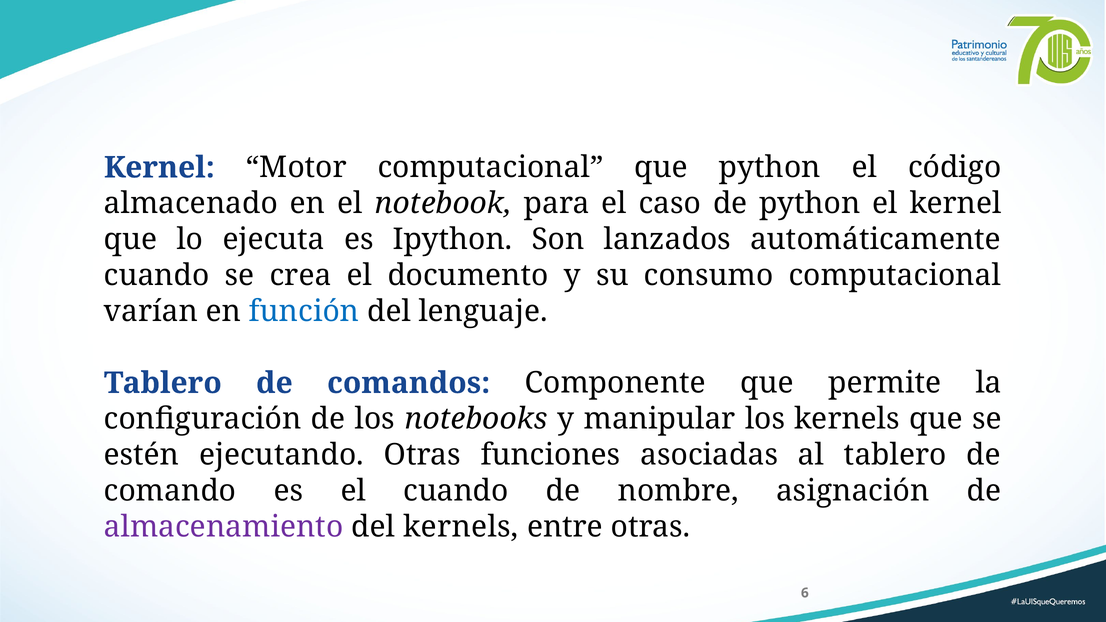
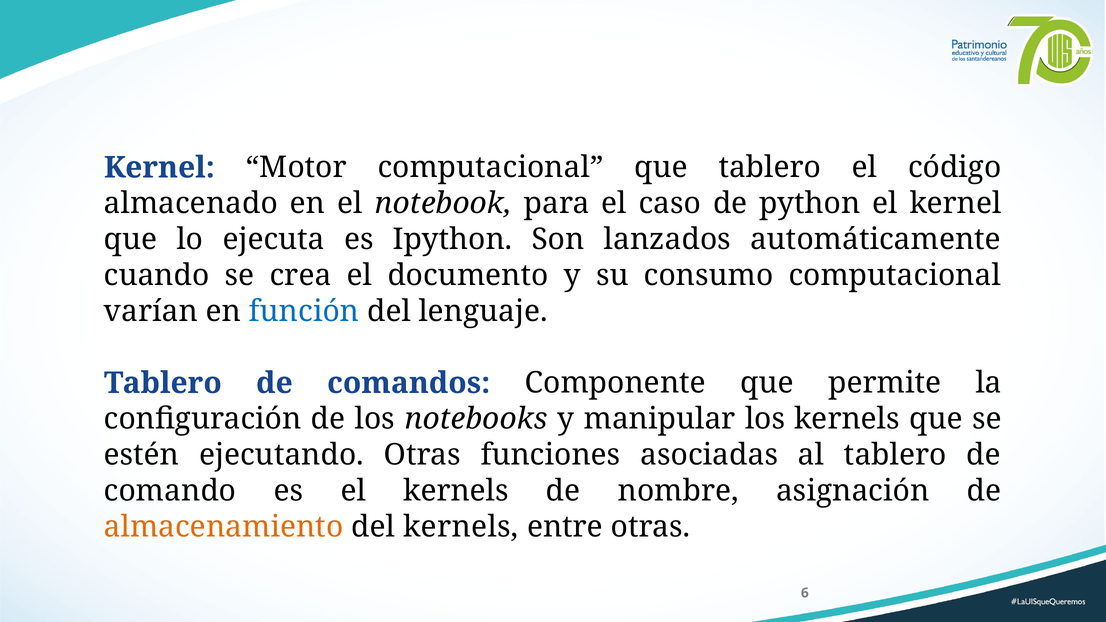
que python: python -> tablero
el cuando: cuando -> kernels
almacenamiento colour: purple -> orange
